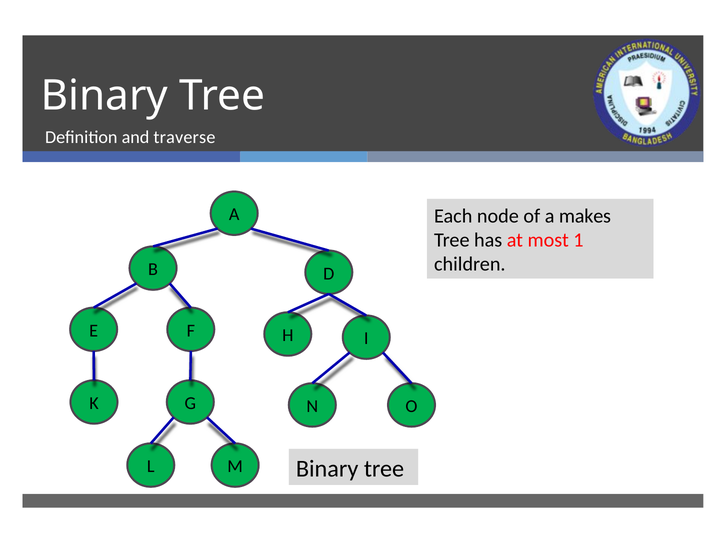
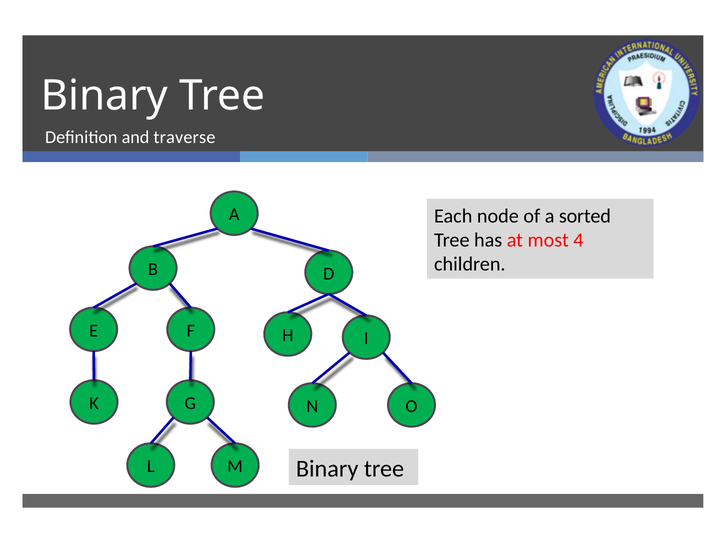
makes: makes -> sorted
1: 1 -> 4
